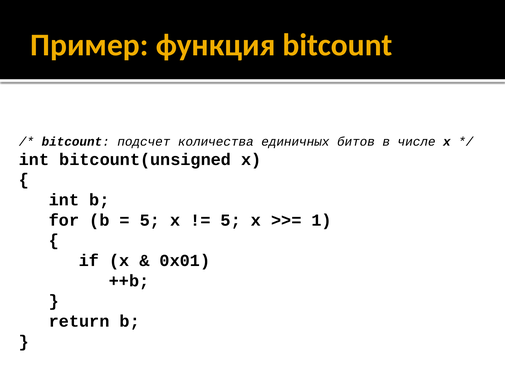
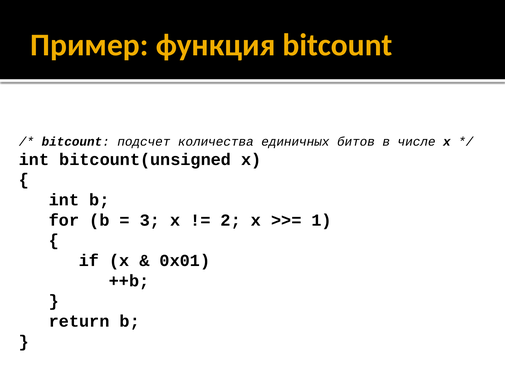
5 at (150, 220): 5 -> 3
5 at (231, 220): 5 -> 2
